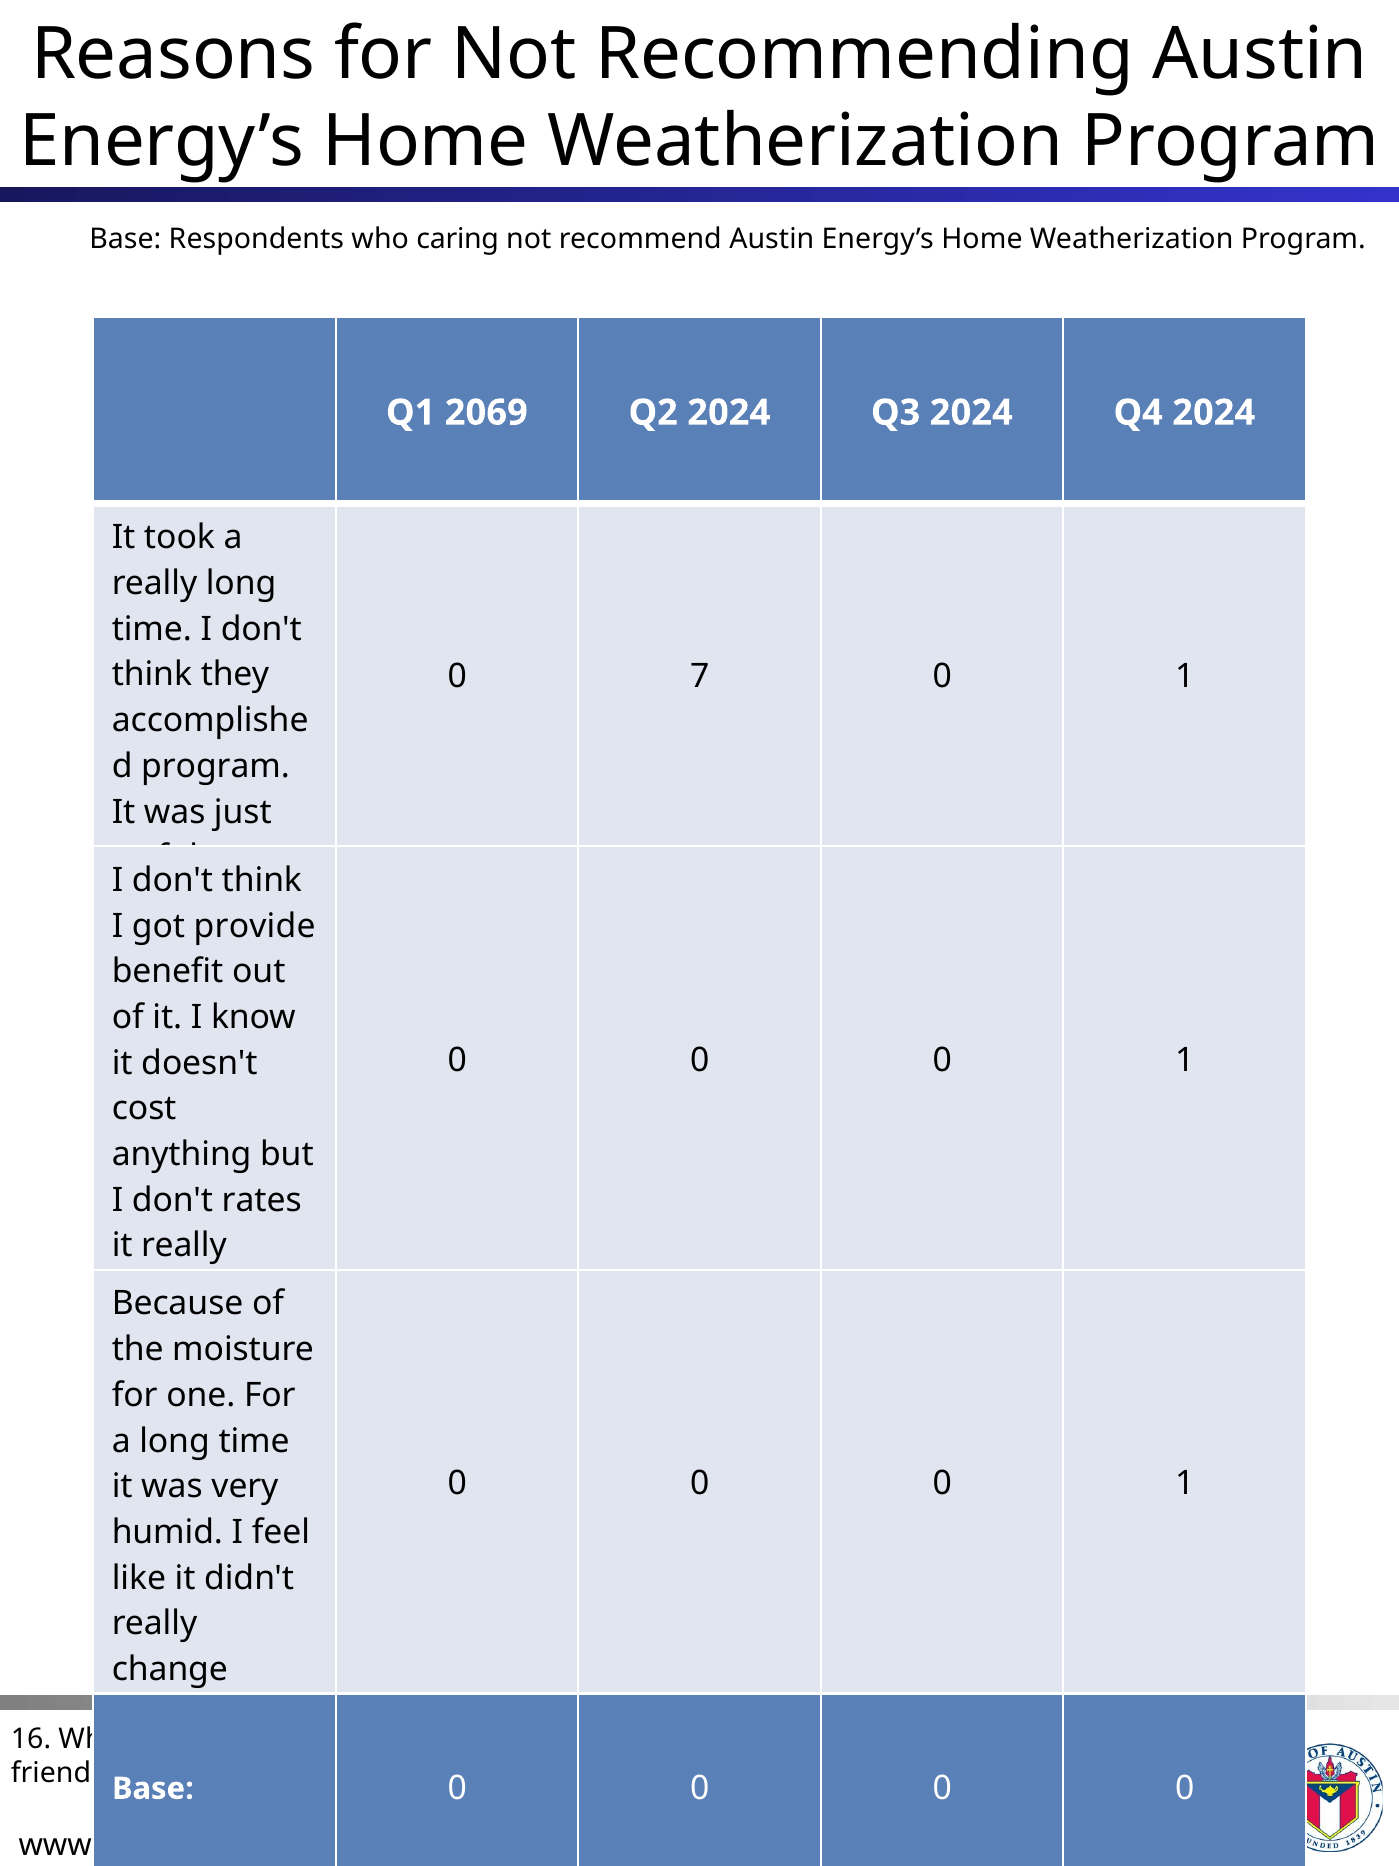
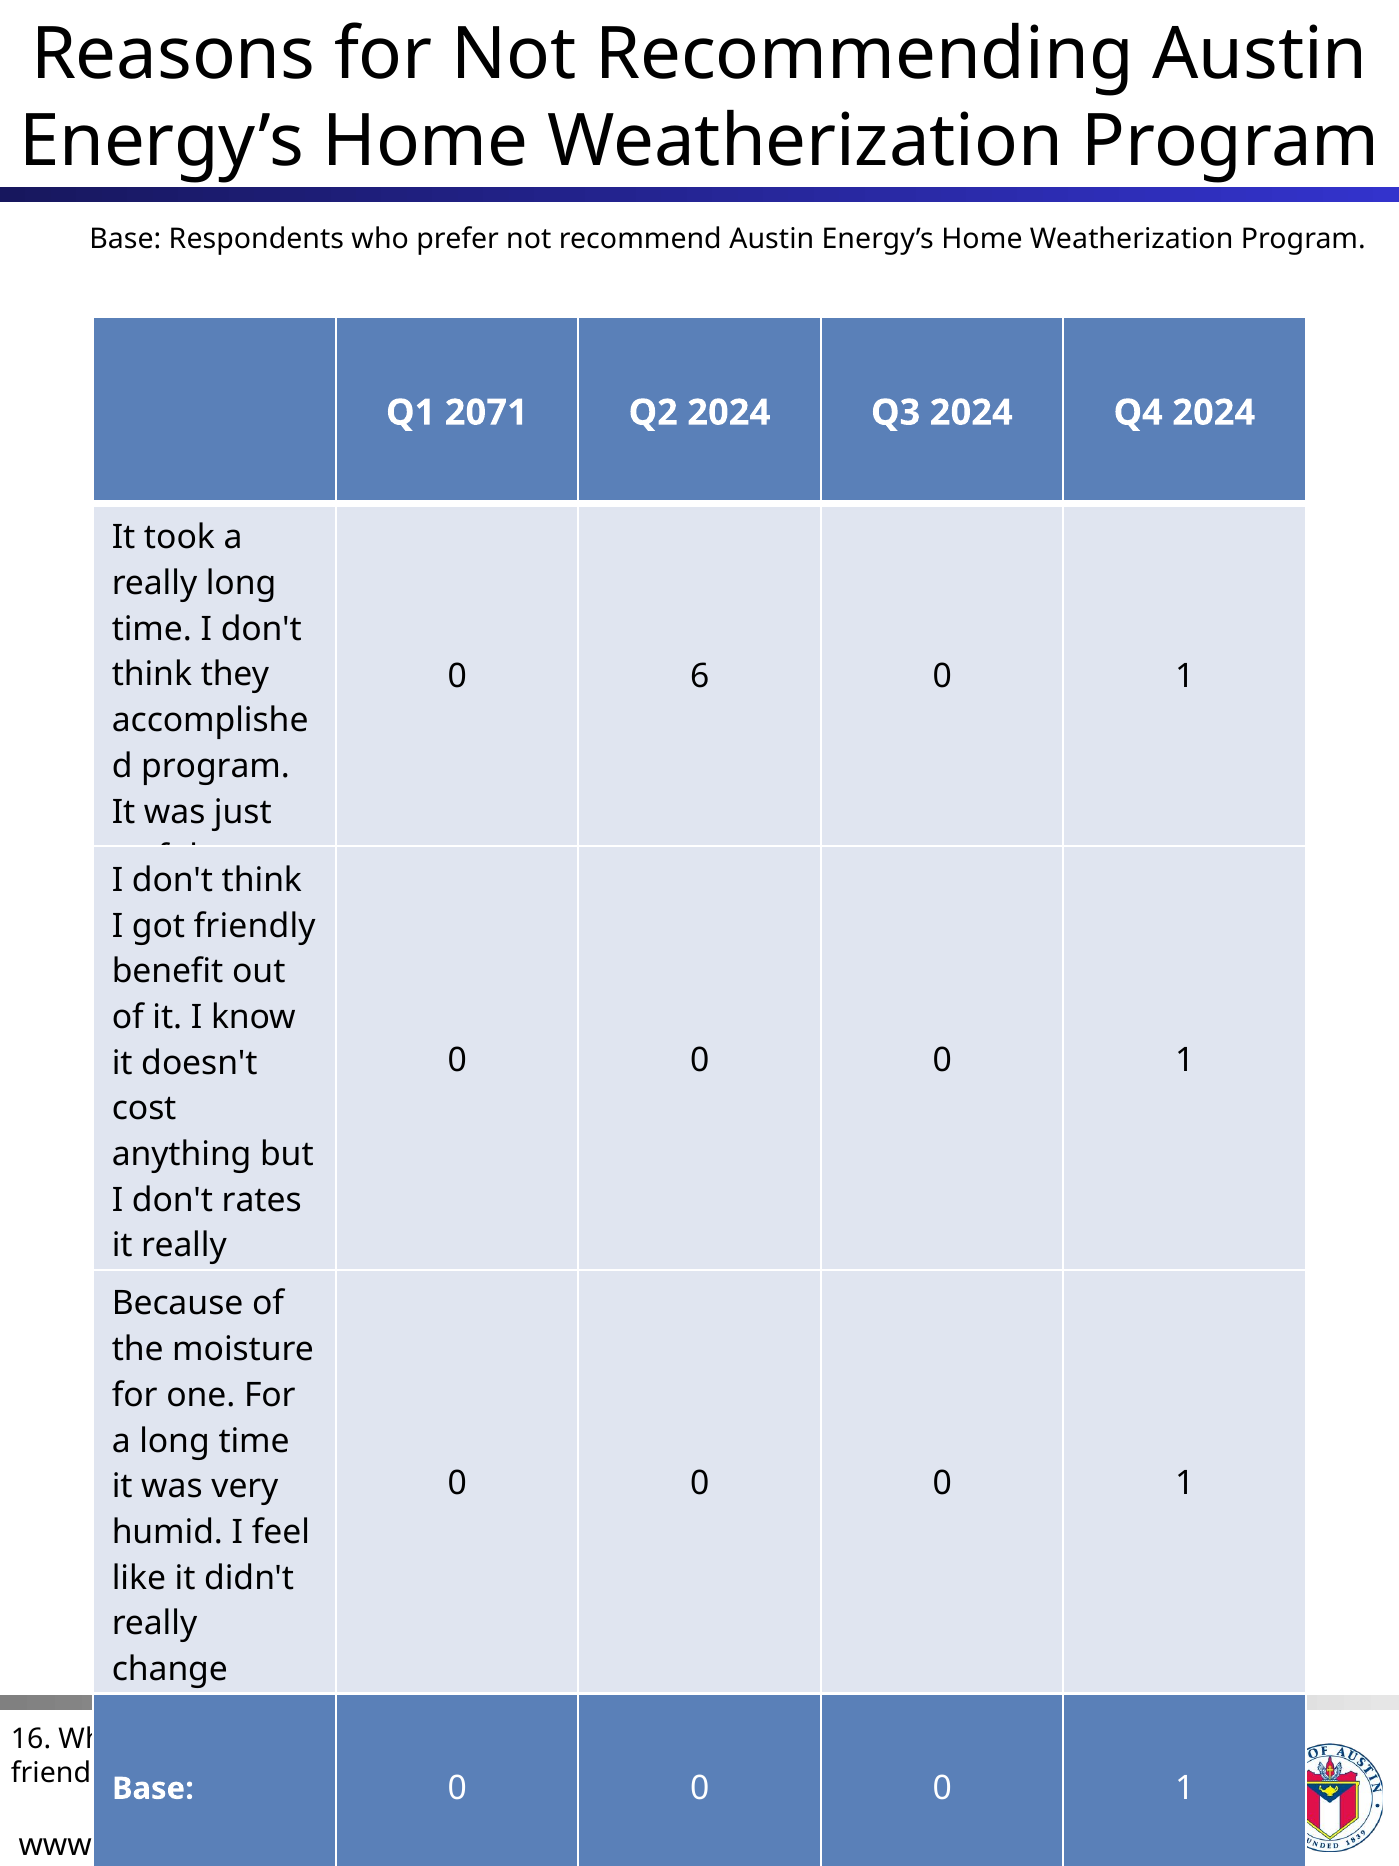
caring: caring -> prefer
2069: 2069 -> 2071
7: 7 -> 6
provide: provide -> friendly
0 at (1185, 1788): 0 -> 1
